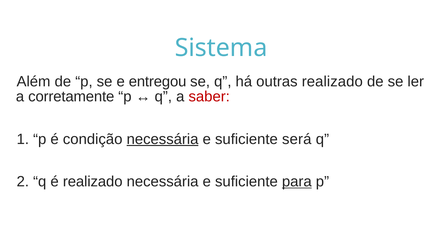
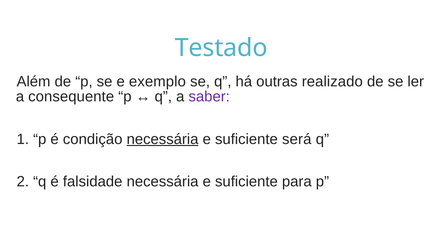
Sistema: Sistema -> Testado
entregou: entregou -> exemplo
corretamente: corretamente -> consequente
saber colour: red -> purple
é realizado: realizado -> falsidade
para underline: present -> none
